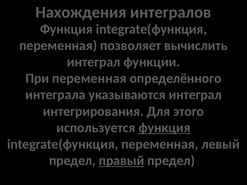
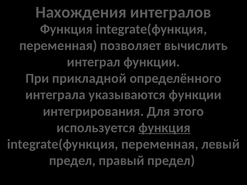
При переменная: переменная -> прикладной
указываются интеграл: интеграл -> функции
правый underline: present -> none
